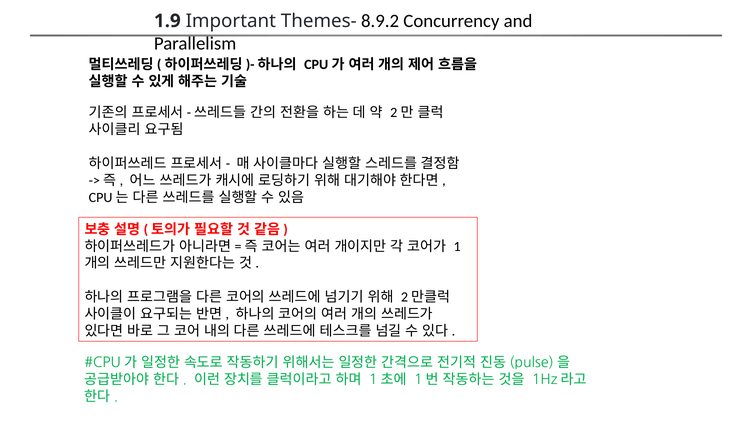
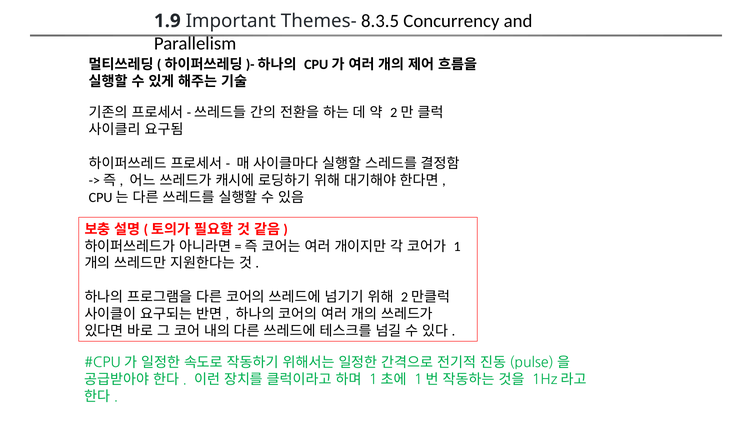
8.9.2: 8.9.2 -> 8.3.5
